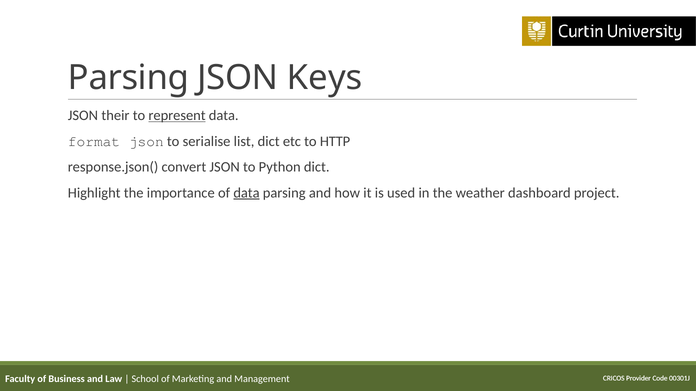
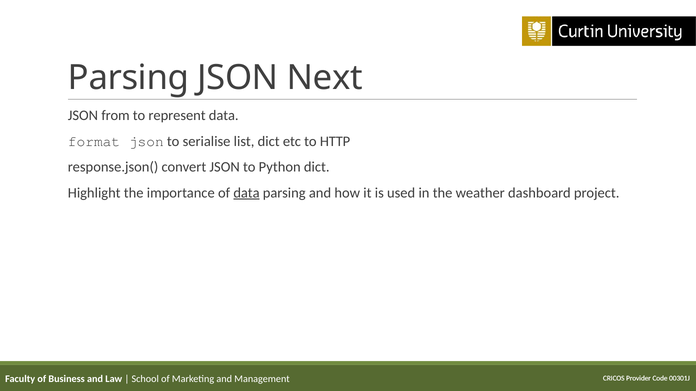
Keys: Keys -> Next
their: their -> from
represent underline: present -> none
